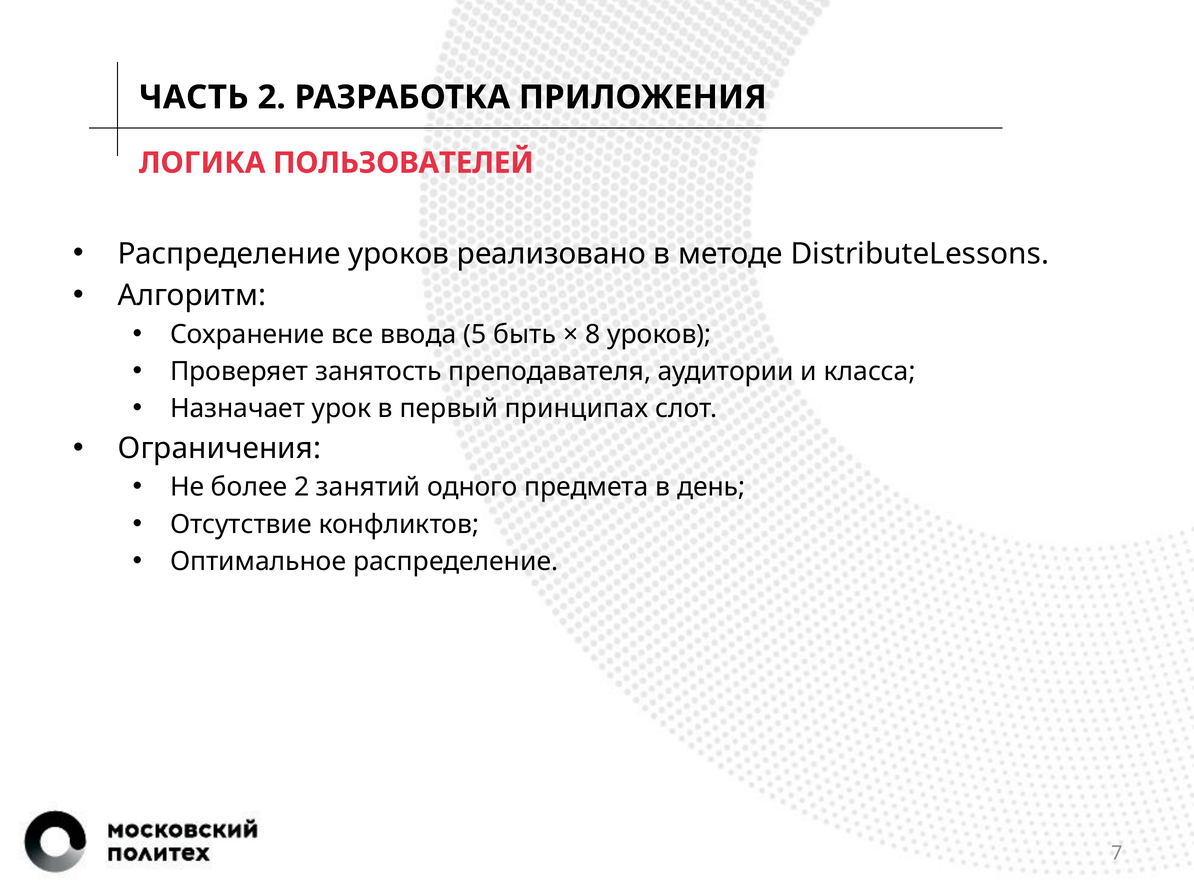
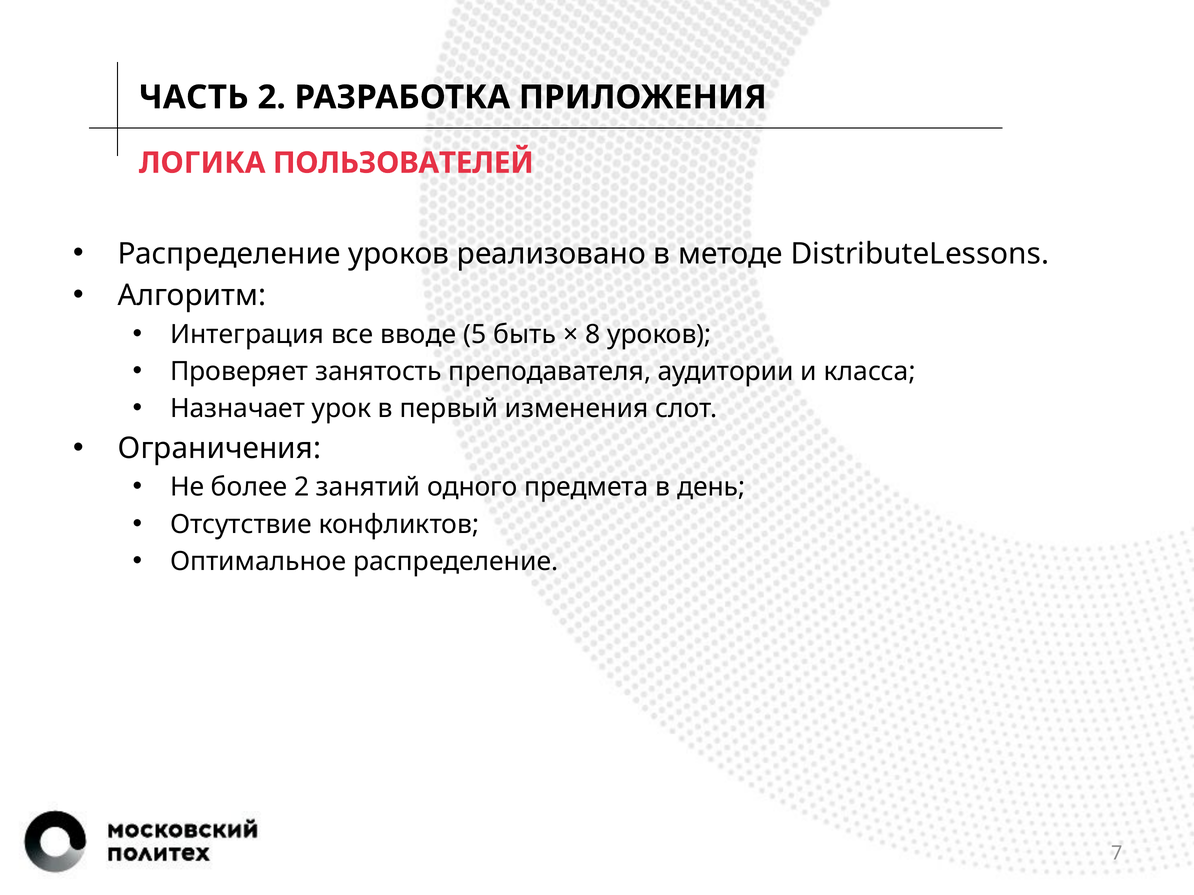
Сохранение: Сохранение -> Интеграция
ввода: ввода -> вводе
принципах: принципах -> изменения
